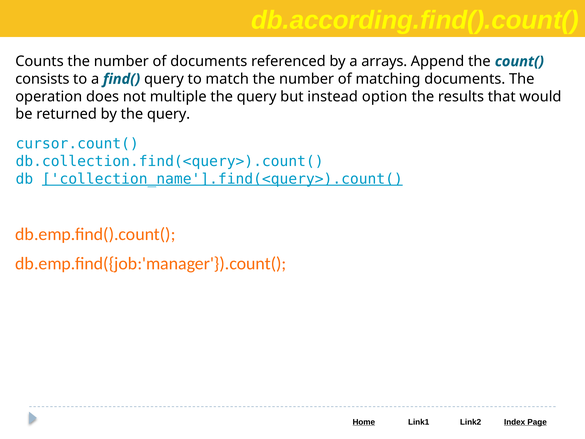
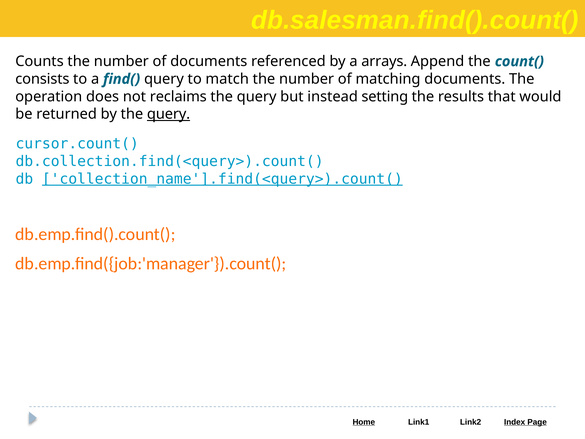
db.according.find().count(: db.according.find().count( -> db.salesman.find().count(
multiple: multiple -> reclaims
option: option -> setting
query at (169, 114) underline: none -> present
